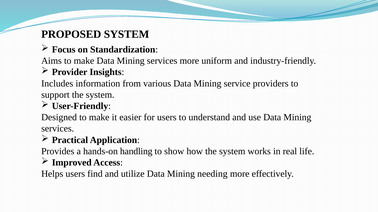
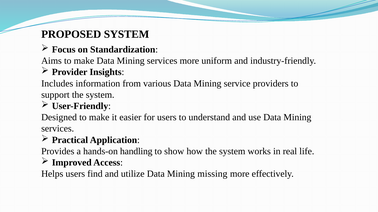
needing: needing -> missing
